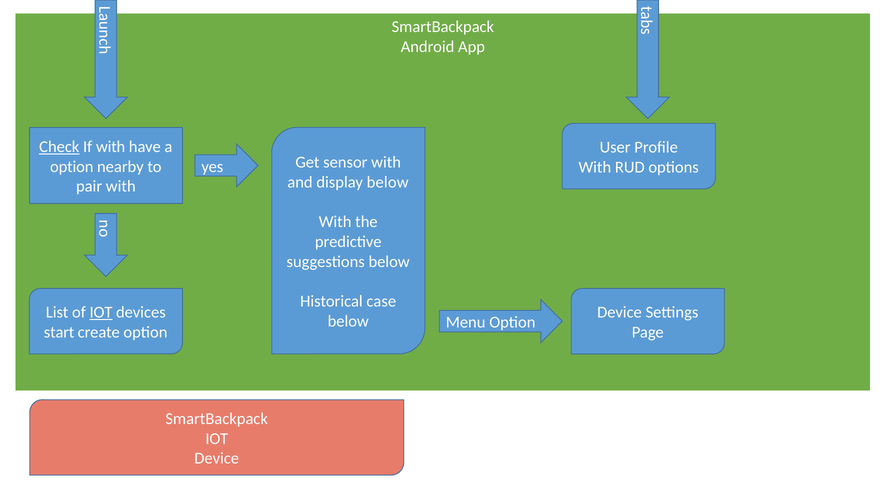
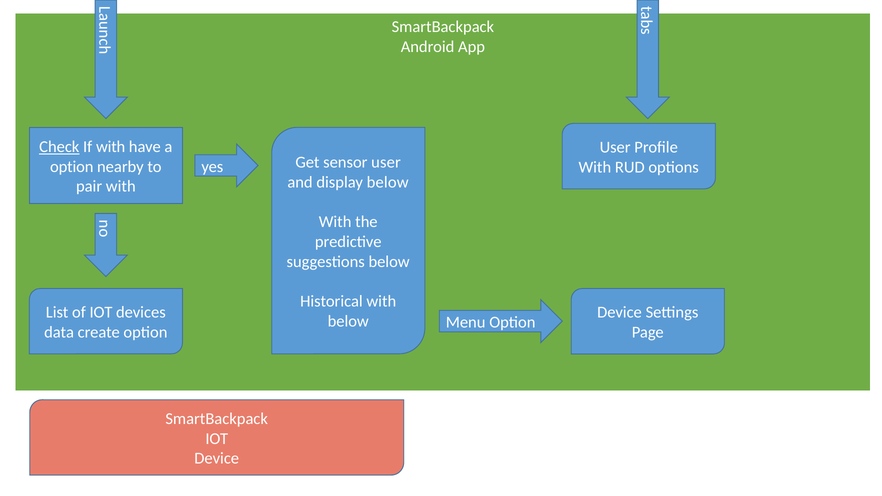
sensor with: with -> user
Historical case: case -> with
IOT at (101, 312) underline: present -> none
start: start -> data
